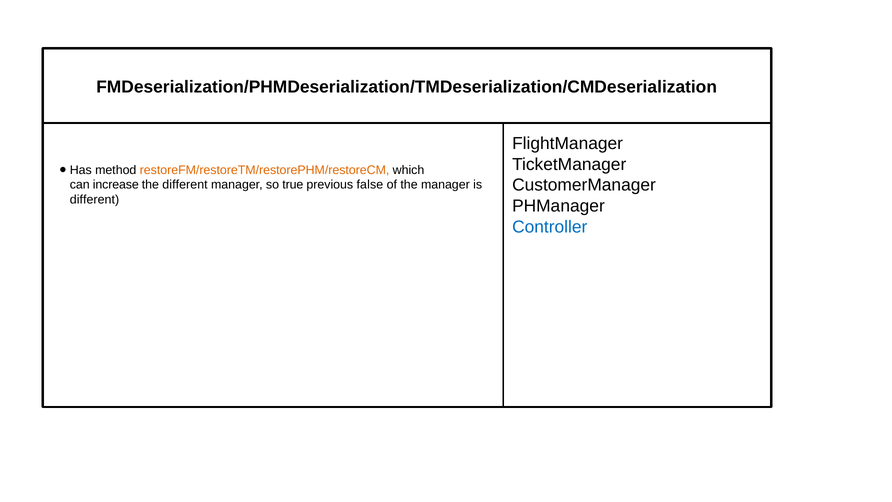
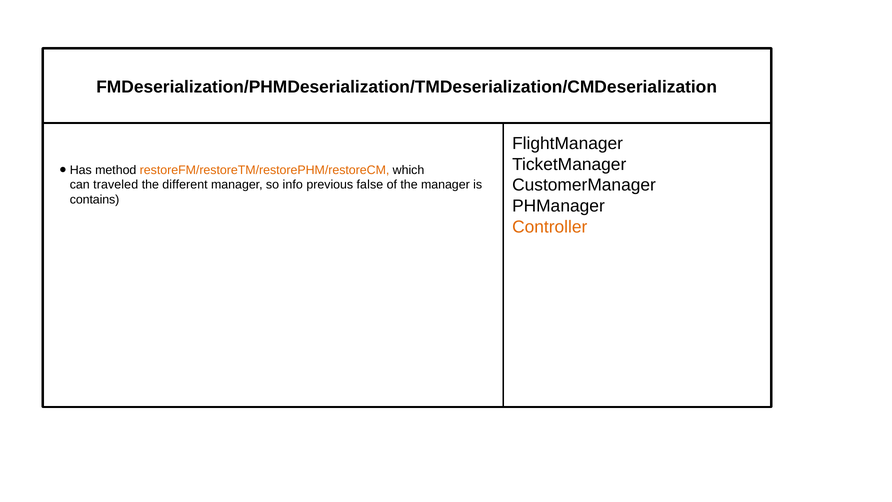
increase: increase -> traveled
true: true -> info
different at (94, 200): different -> contains
Controller colour: blue -> orange
